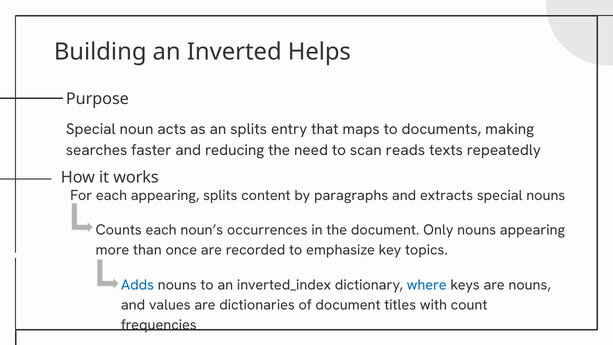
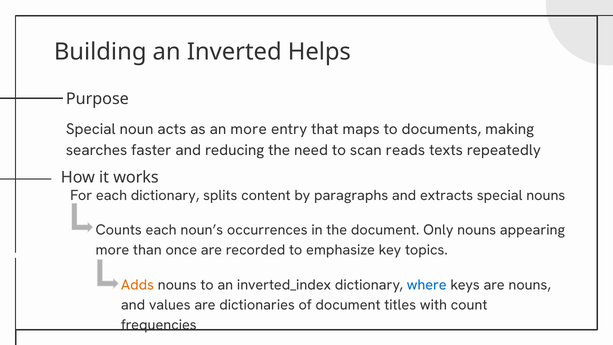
an splits: splits -> more
each appearing: appearing -> dictionary
Adds colour: blue -> orange
